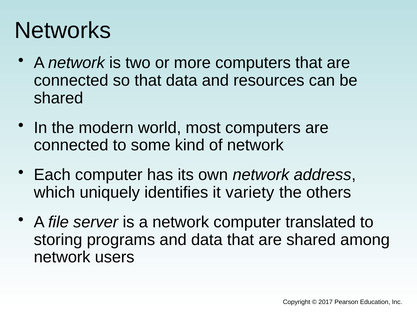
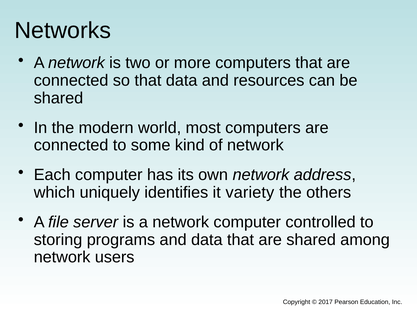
translated: translated -> controlled
